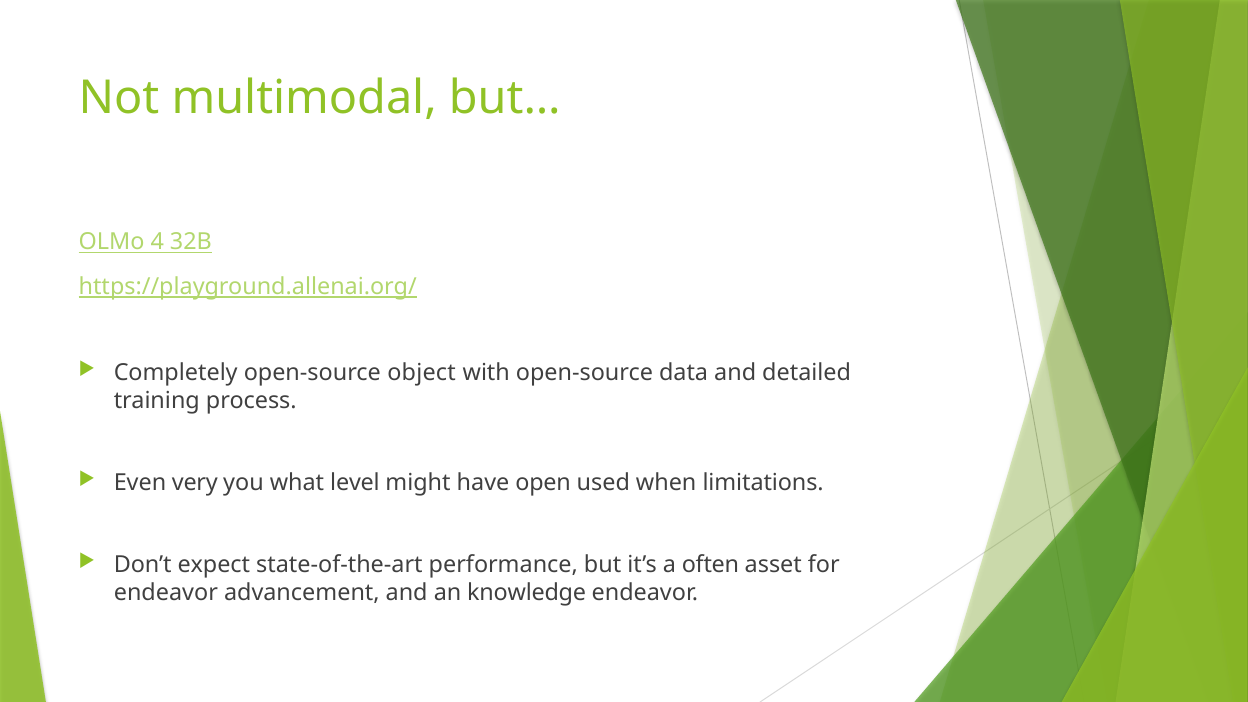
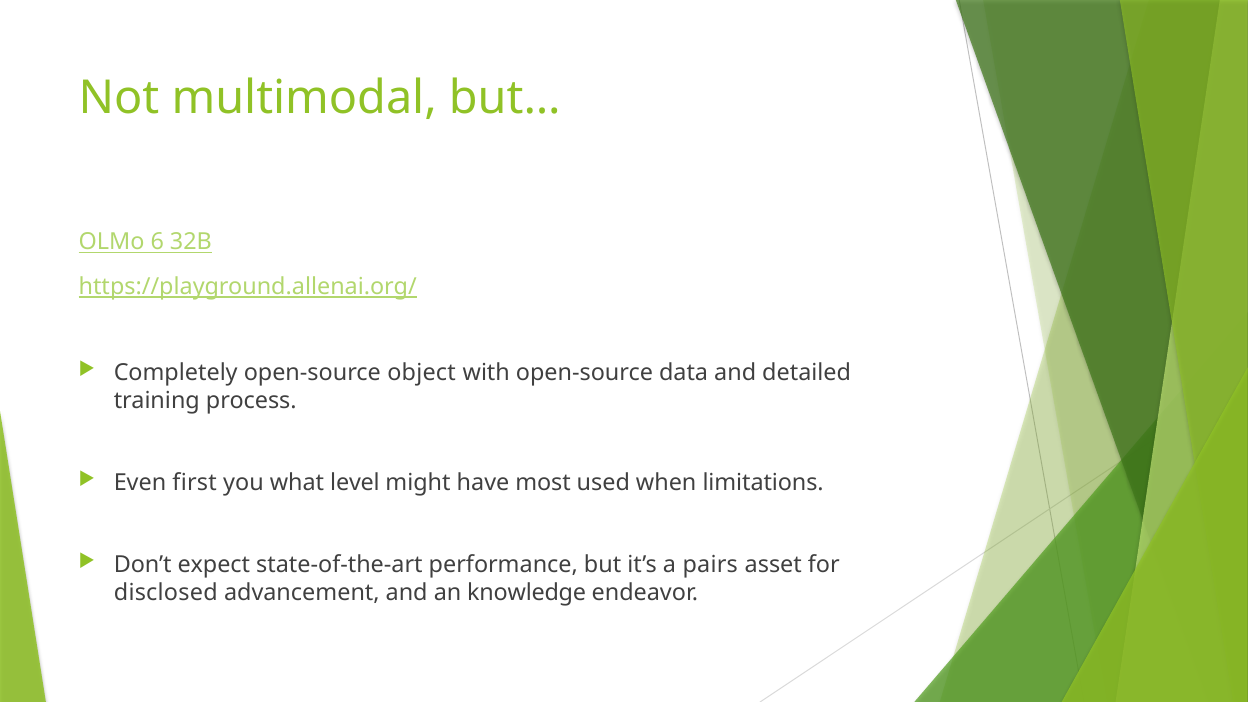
4: 4 -> 6
very: very -> first
open: open -> most
often: often -> pairs
endeavor at (166, 593): endeavor -> disclosed
